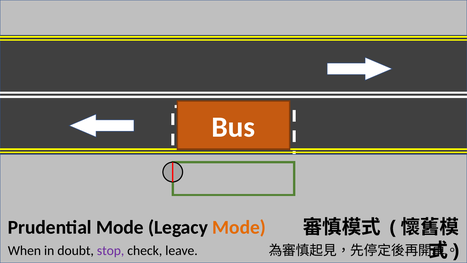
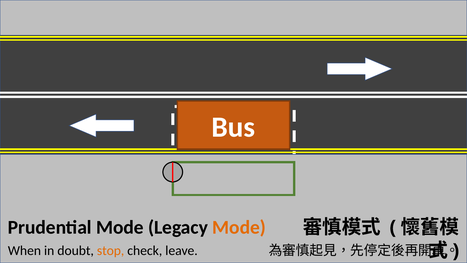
stop colour: purple -> orange
